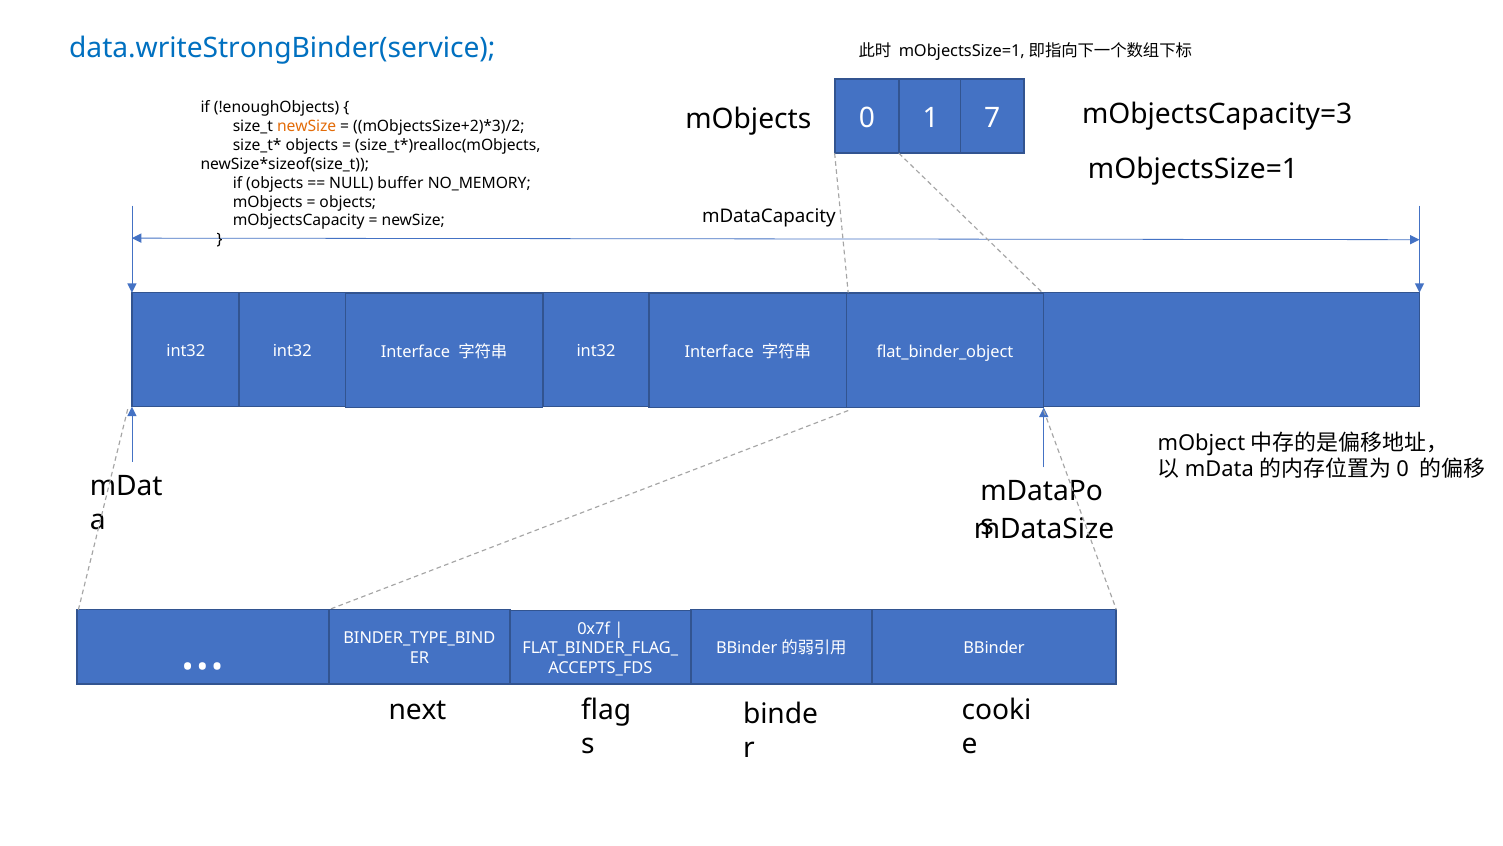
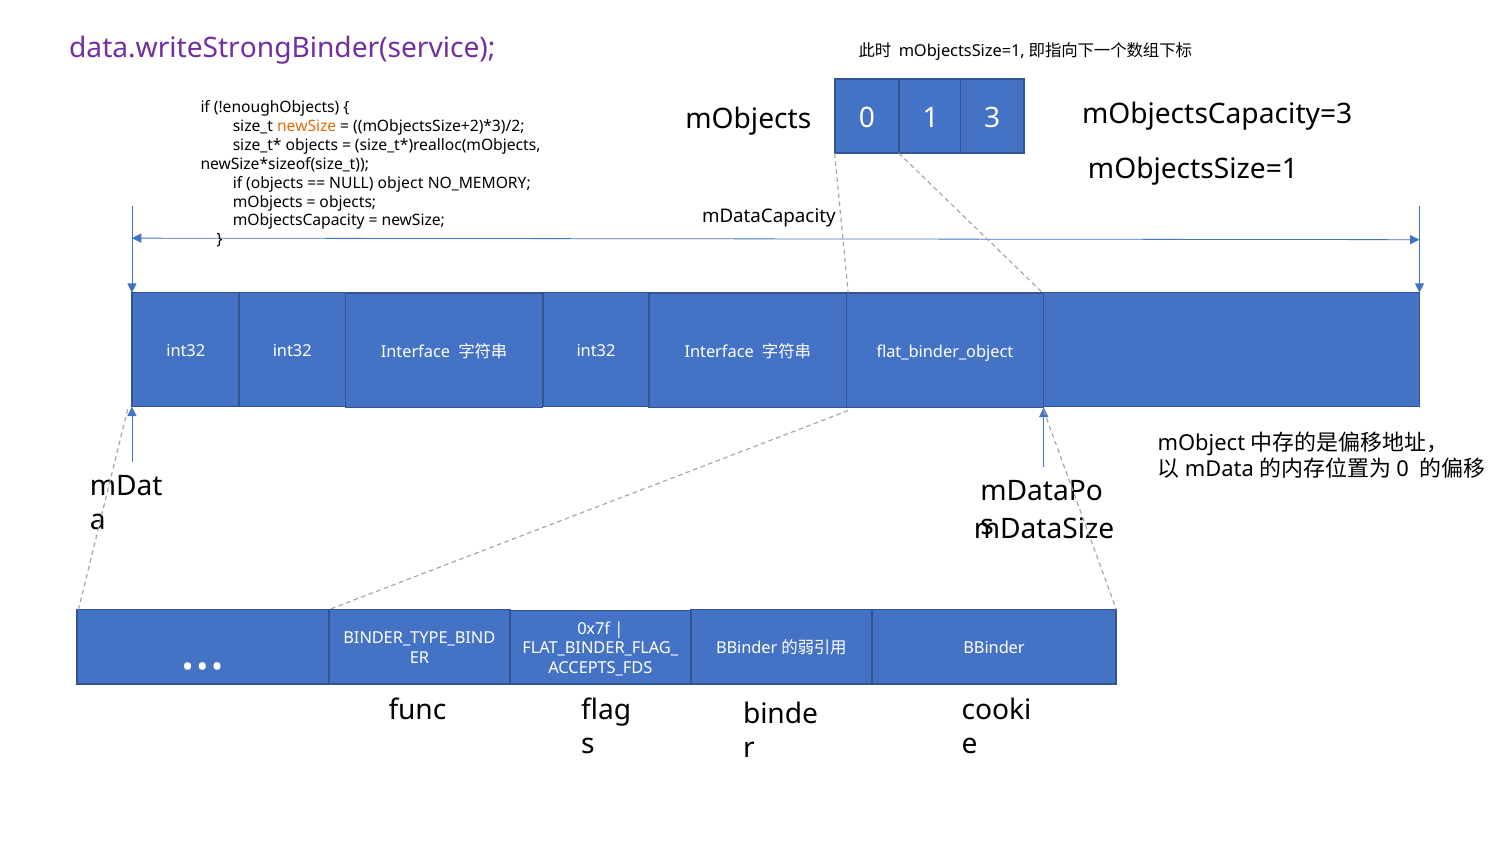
data.writeStrongBinder(service colour: blue -> purple
7: 7 -> 3
buffer: buffer -> object
next: next -> func
